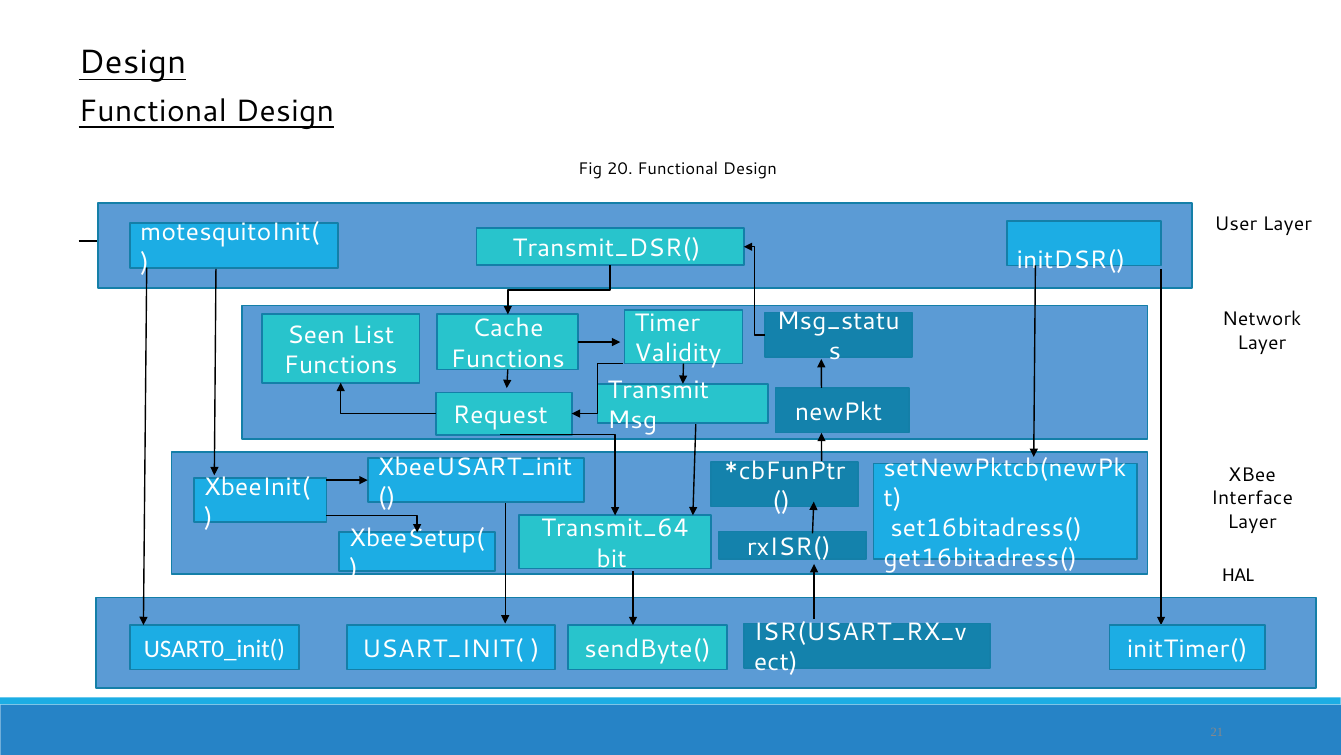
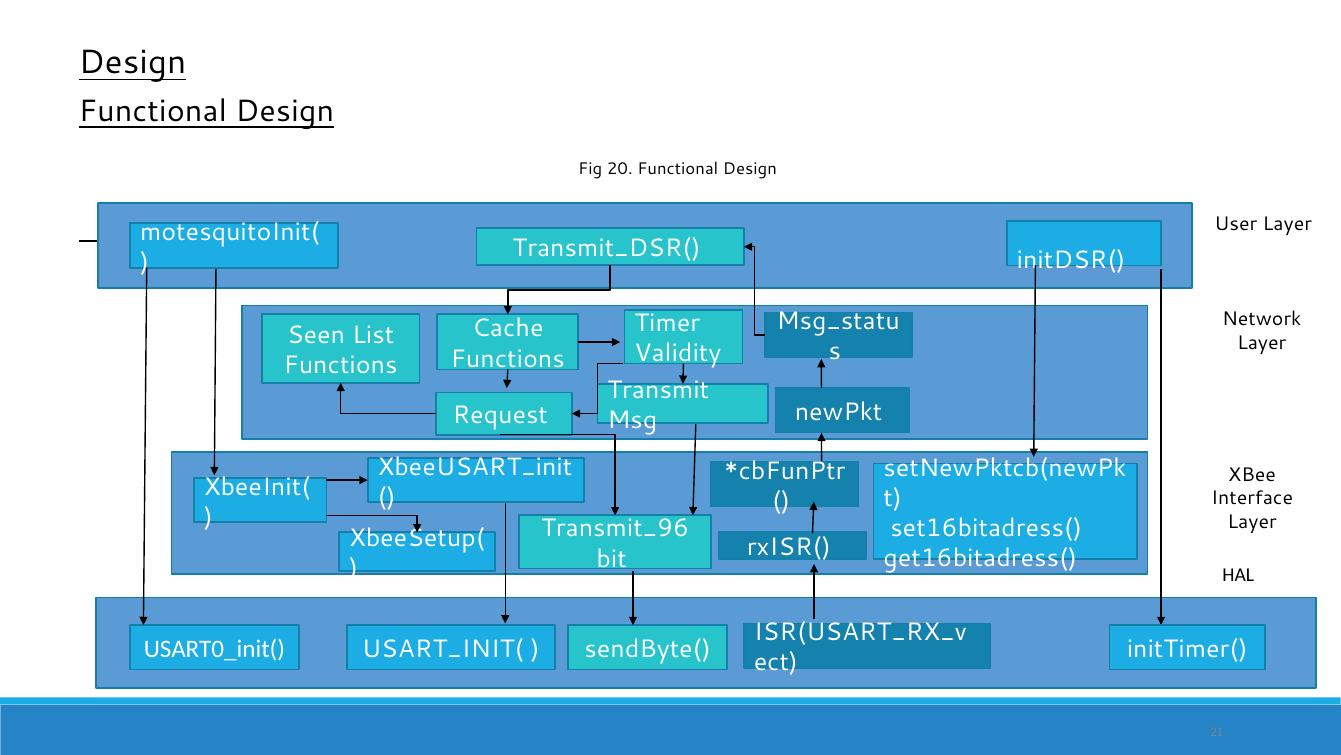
Transmit_64: Transmit_64 -> Transmit_96
